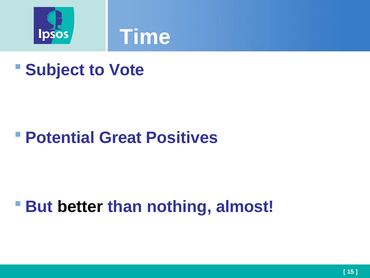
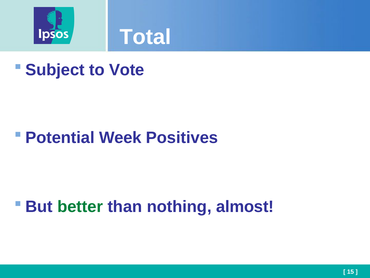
Time: Time -> Total
Great: Great -> Week
better colour: black -> green
